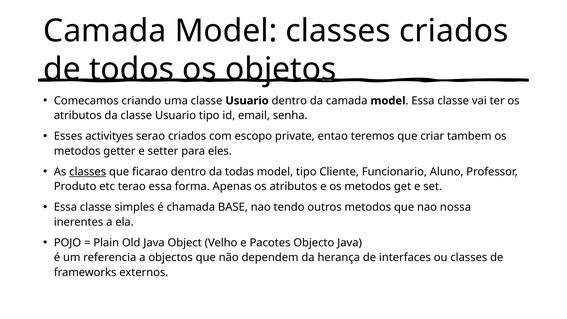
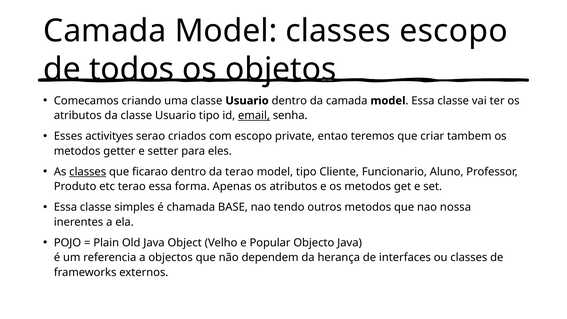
classes criados: criados -> escopo
email underline: none -> present
da todas: todas -> terao
Pacotes: Pacotes -> Popular
